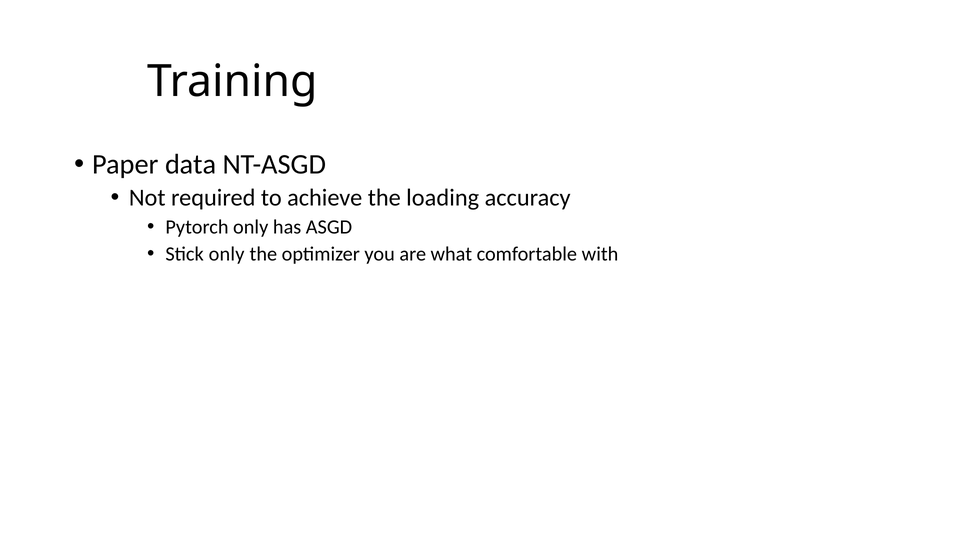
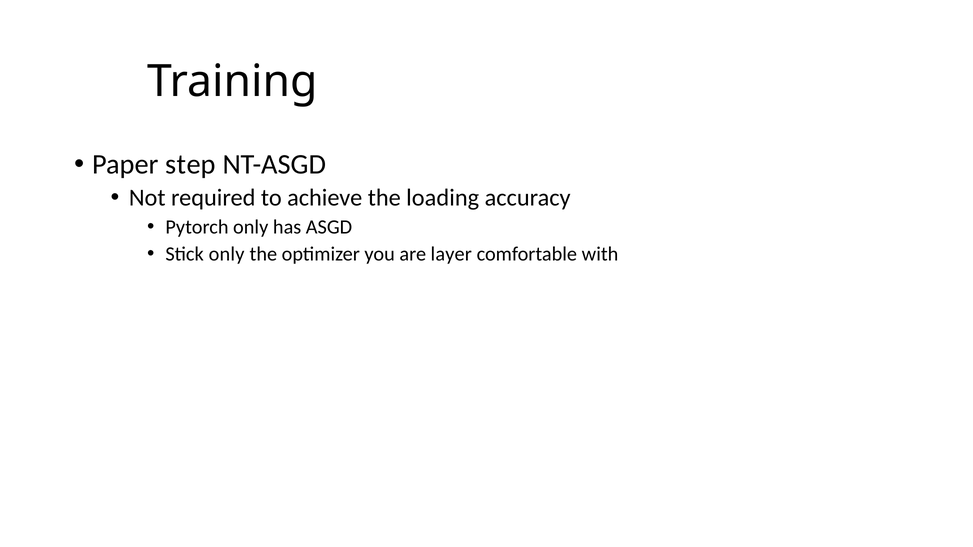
data: data -> step
what: what -> layer
